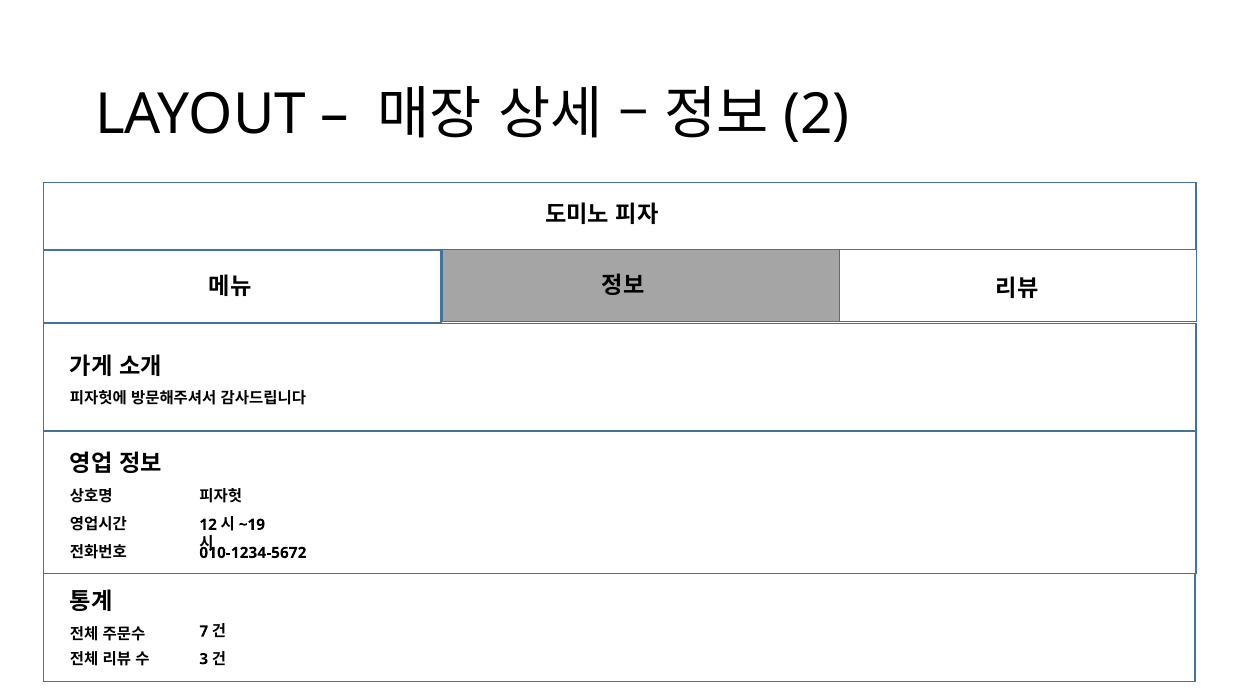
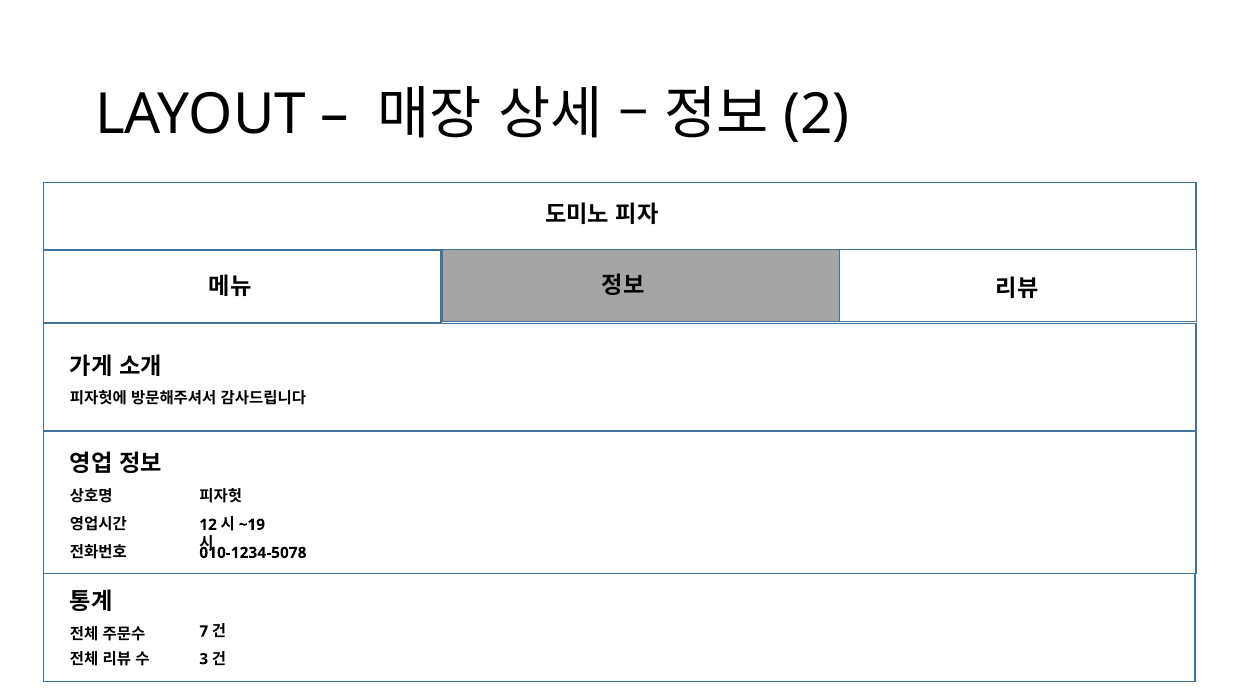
010-1234-5672: 010-1234-5672 -> 010-1234-5078
